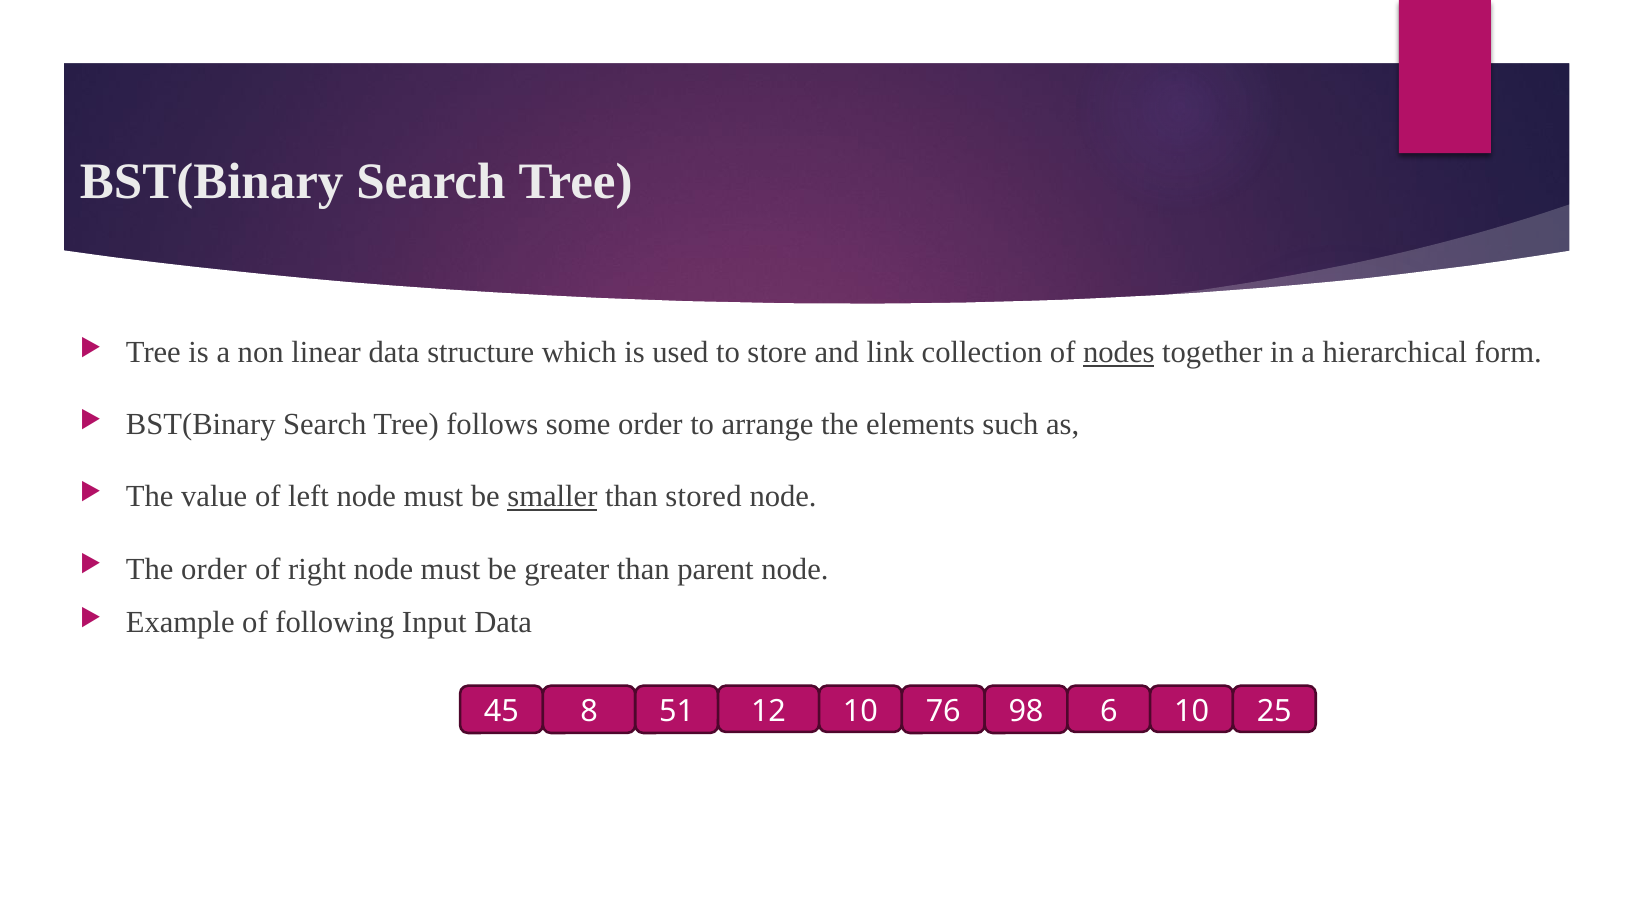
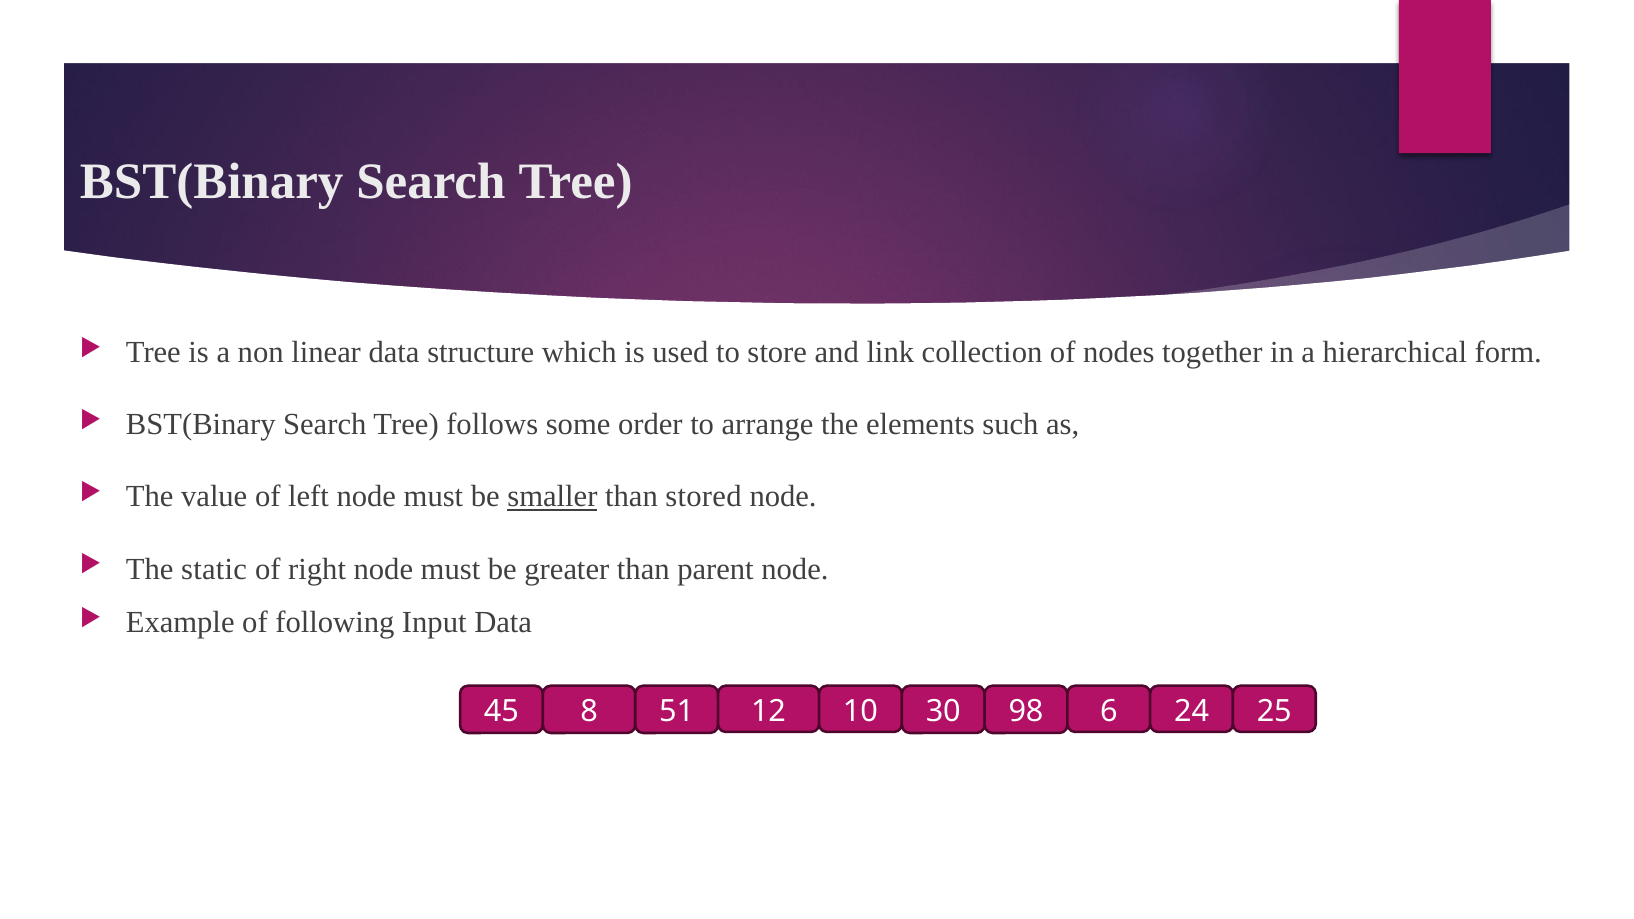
nodes underline: present -> none
The order: order -> static
76: 76 -> 30
6 10: 10 -> 24
